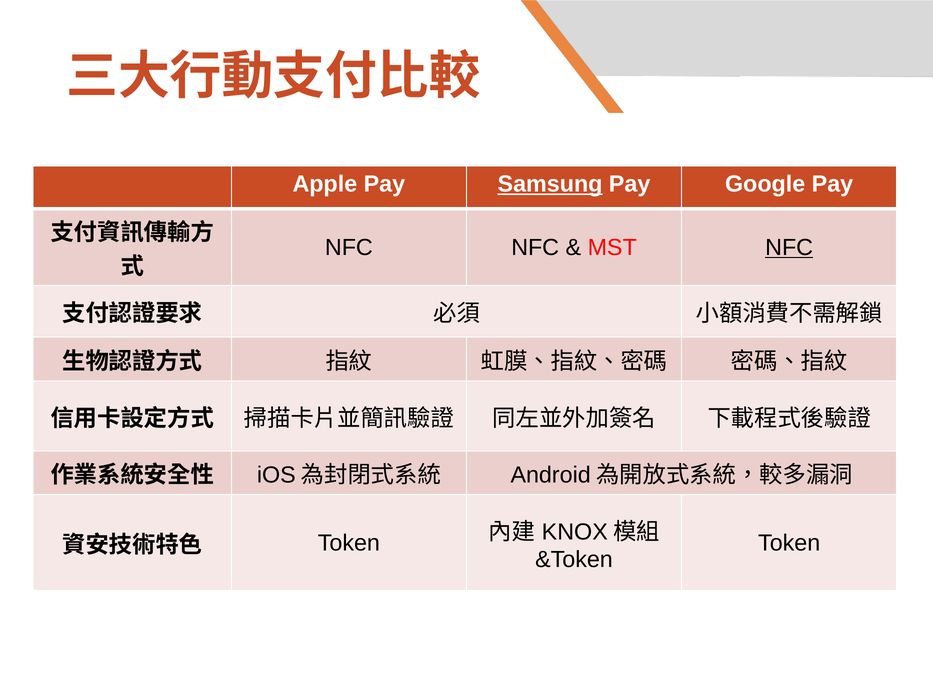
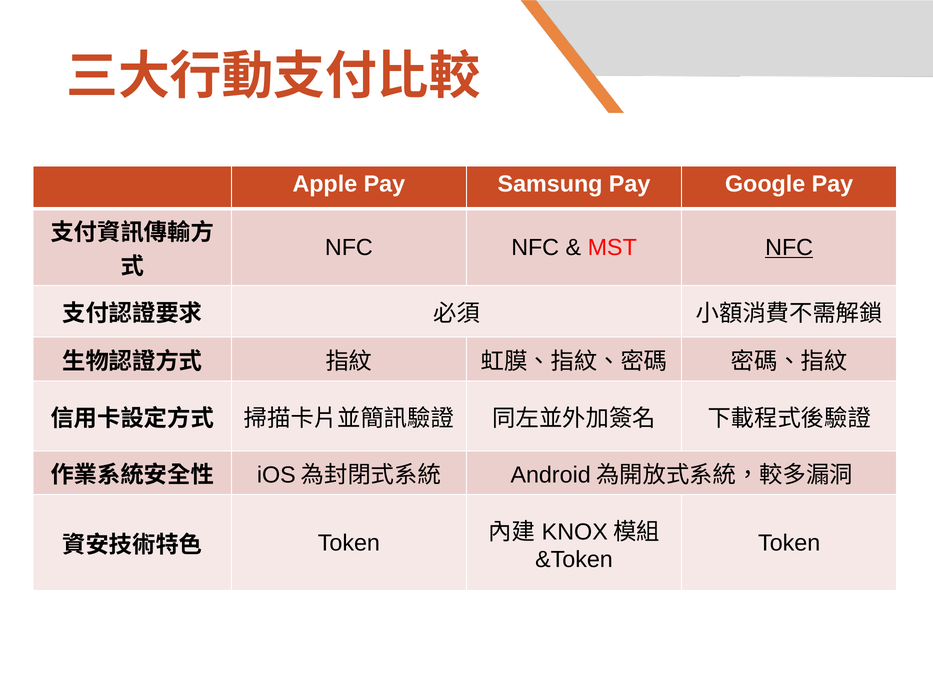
Samsung underline: present -> none
